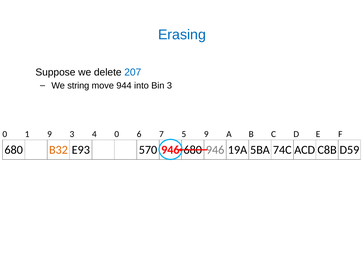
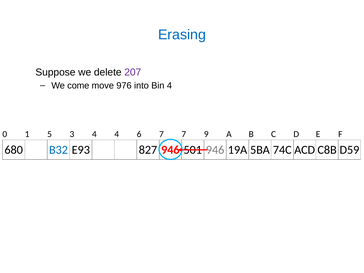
207 colour: blue -> purple
string: string -> come
944: 944 -> 976
Bin 3: 3 -> 4
1 9: 9 -> 5
4 0: 0 -> 4
7 5: 5 -> 7
B32 colour: orange -> blue
570: 570 -> 827
946 680: 680 -> 501
